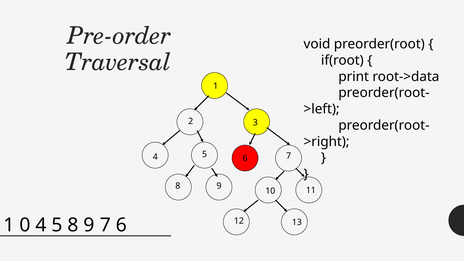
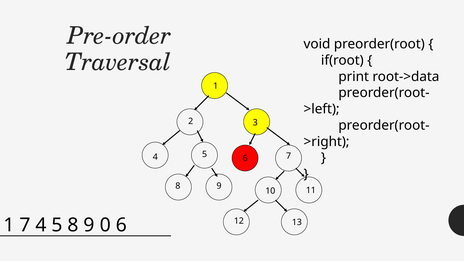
1 0: 0 -> 7
9 7: 7 -> 0
